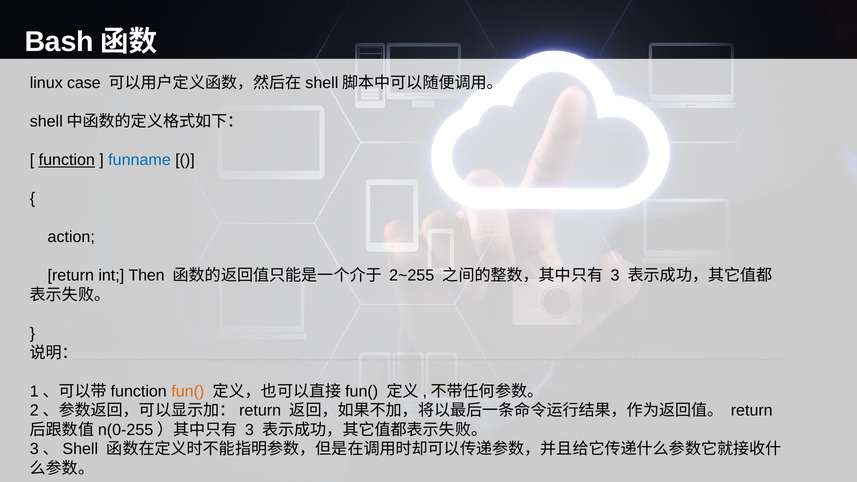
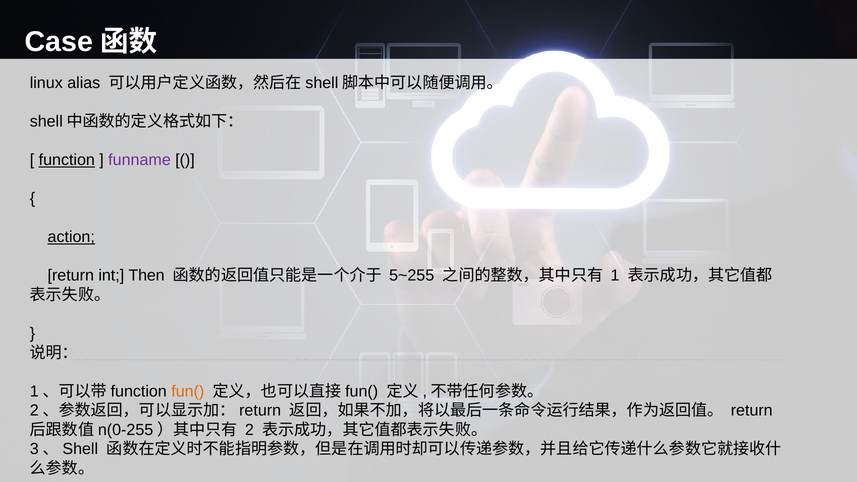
Bash: Bash -> Case
case: case -> alias
funname colour: blue -> purple
action underline: none -> present
2~255: 2~255 -> 5~255
3 at (615, 276): 3 -> 1
3 at (249, 430): 3 -> 2
